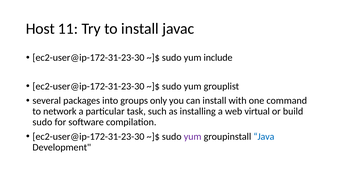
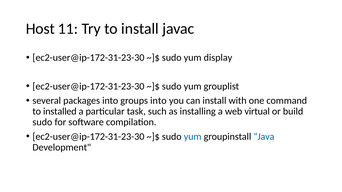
include: include -> display
groups only: only -> into
network: network -> installed
yum at (193, 137) colour: purple -> blue
